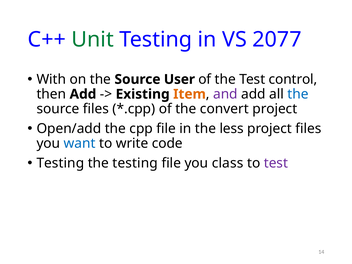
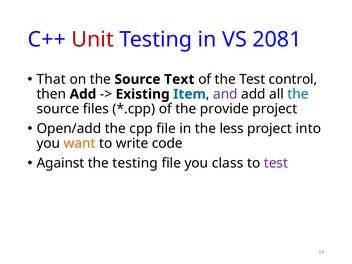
Unit colour: green -> red
2077: 2077 -> 2081
With: With -> That
User: User -> Text
Item colour: orange -> blue
convert: convert -> provide
project files: files -> into
want colour: blue -> orange
Testing at (60, 163): Testing -> Against
